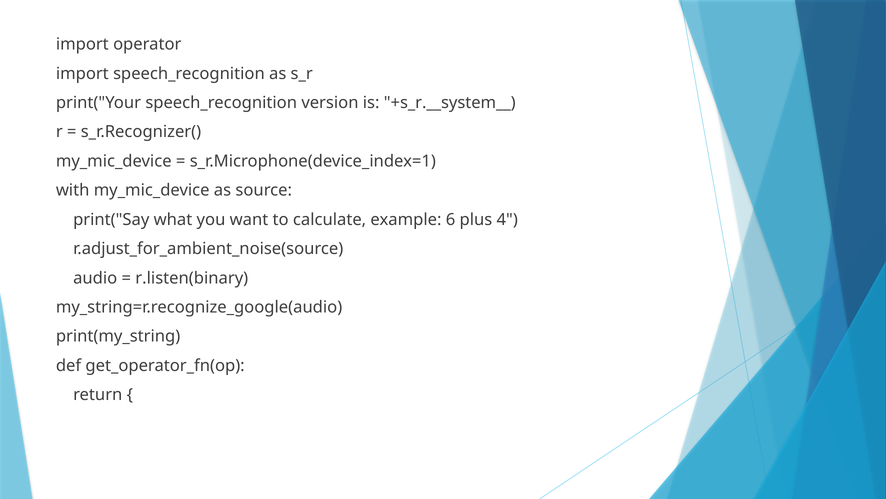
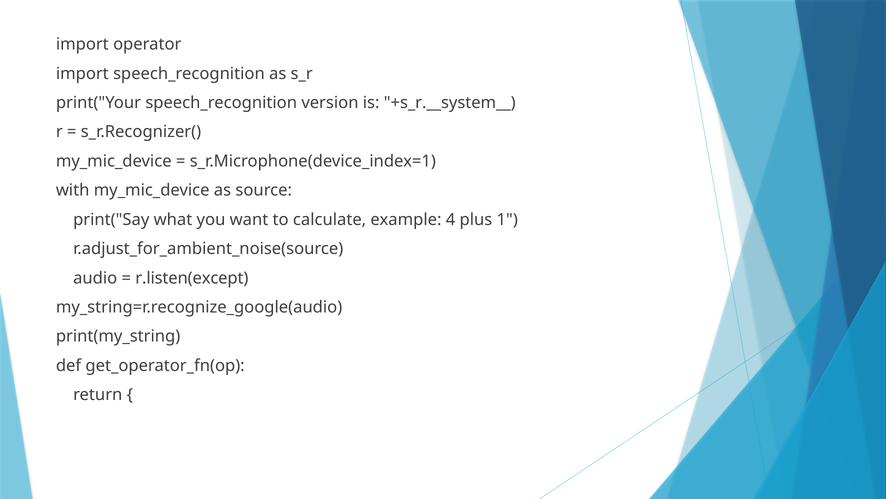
6: 6 -> 4
4: 4 -> 1
r.listen(binary: r.listen(binary -> r.listen(except
